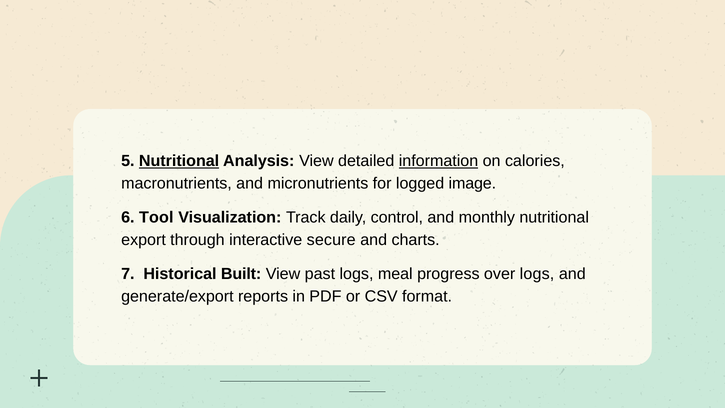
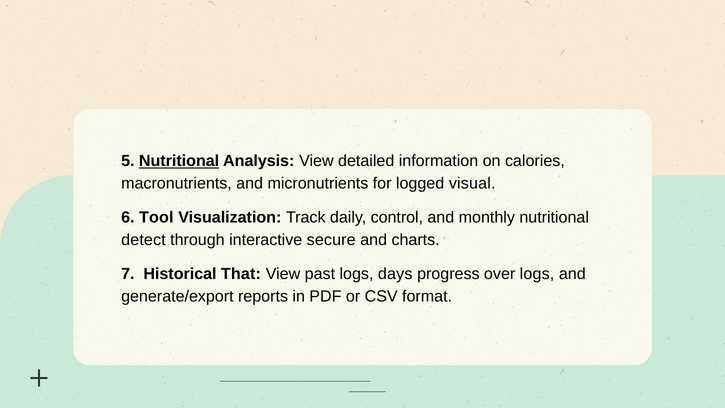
information underline: present -> none
image: image -> visual
export: export -> detect
Built: Built -> That
meal: meal -> days
